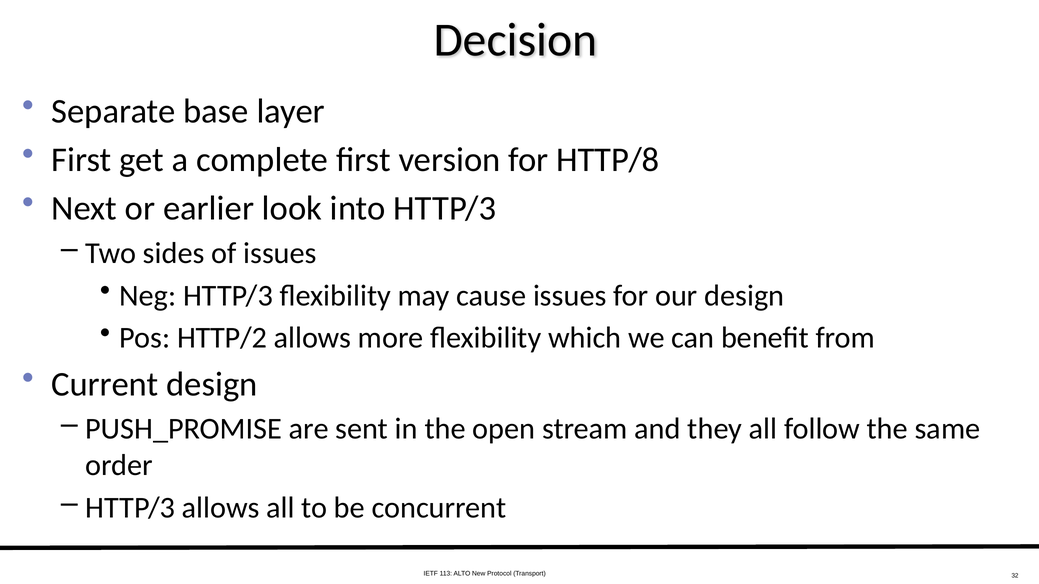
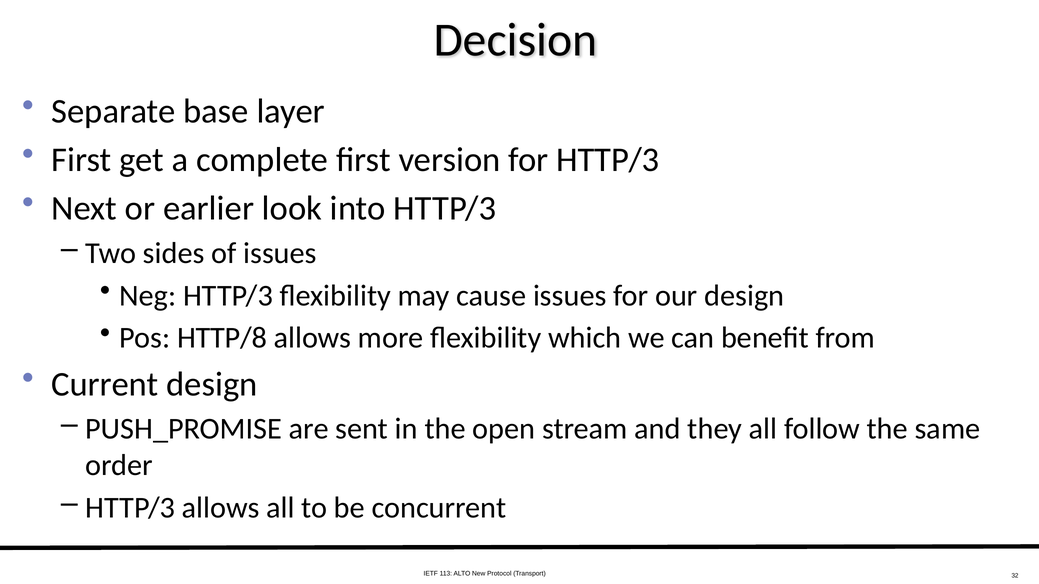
for HTTP/8: HTTP/8 -> HTTP/3
HTTP/2: HTTP/2 -> HTTP/8
